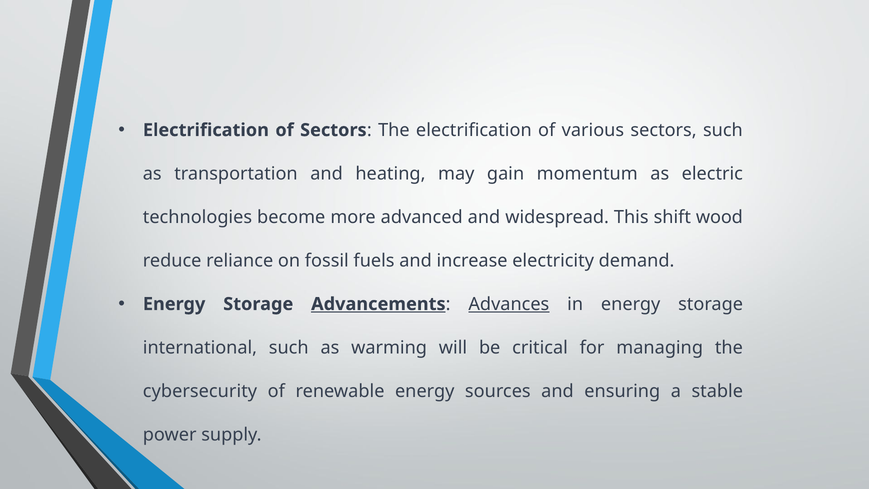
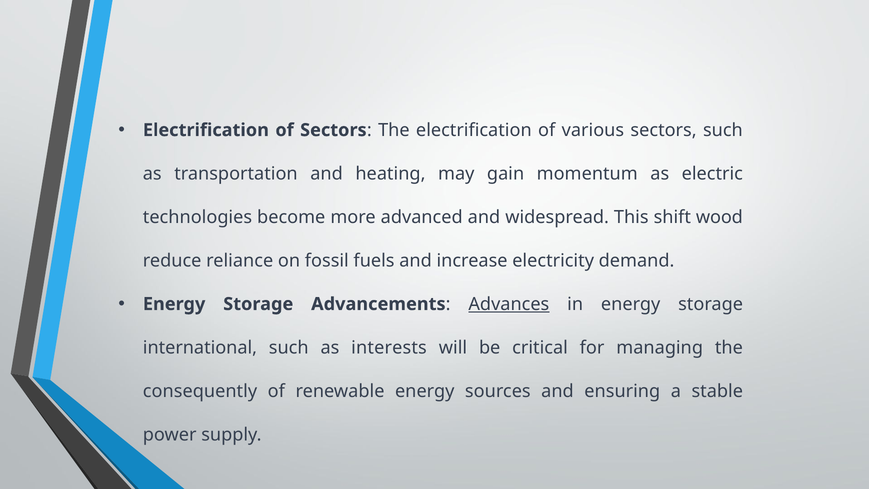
Advancements underline: present -> none
warming: warming -> interests
cybersecurity: cybersecurity -> consequently
